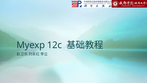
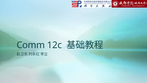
Myexp: Myexp -> Comm
